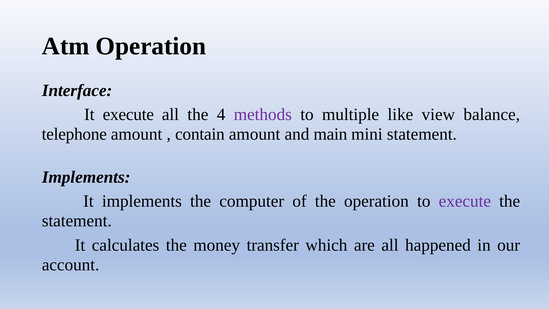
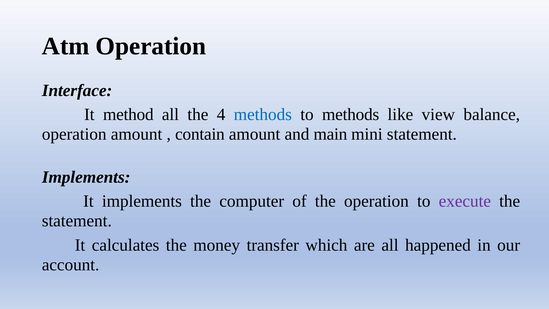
It execute: execute -> method
methods at (263, 114) colour: purple -> blue
to multiple: multiple -> methods
telephone at (74, 134): telephone -> operation
